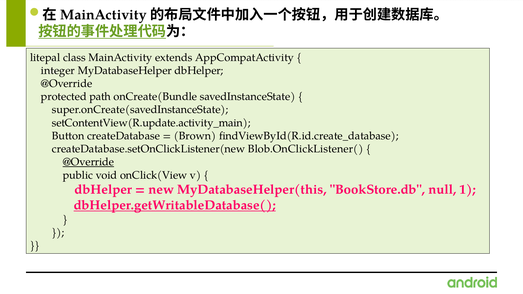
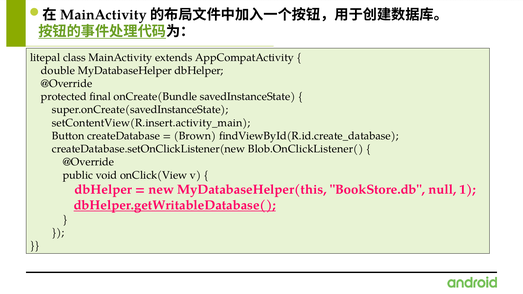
integer: integer -> double
path: path -> final
setContentView(R.update.activity_main: setContentView(R.update.activity_main -> setContentView(R.insert.activity_main
@Override at (88, 162) underline: present -> none
